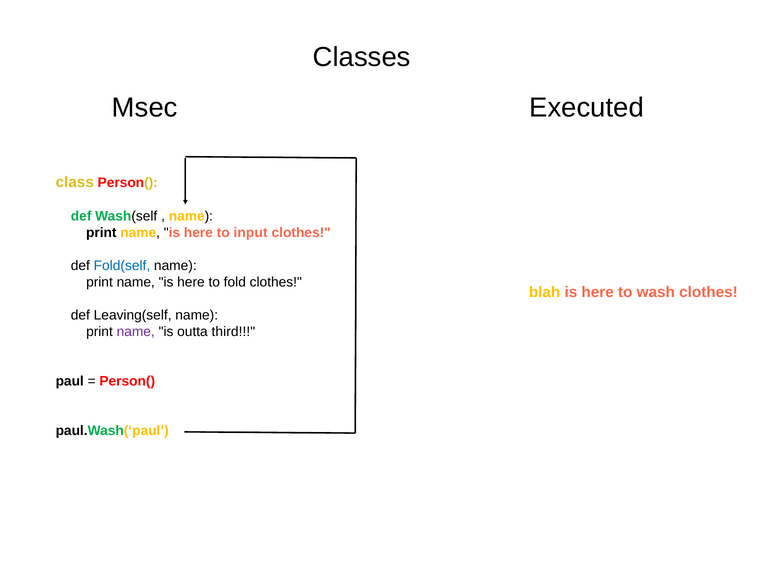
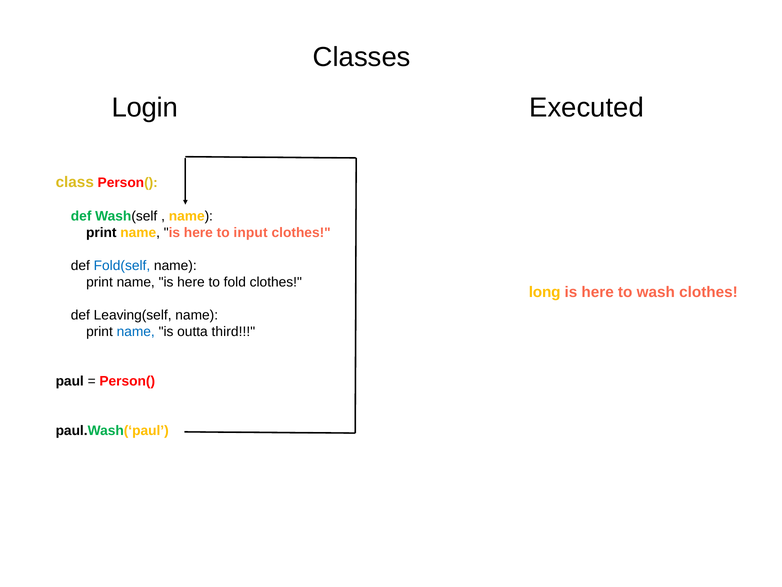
Msec: Msec -> Login
blah: blah -> long
name at (136, 331) colour: purple -> blue
